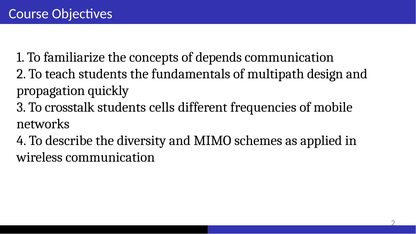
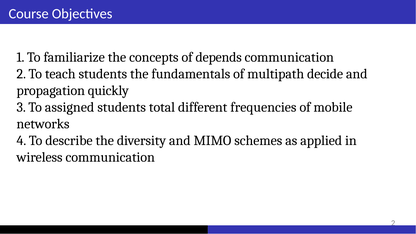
design: design -> decide
crosstalk: crosstalk -> assigned
cells: cells -> total
